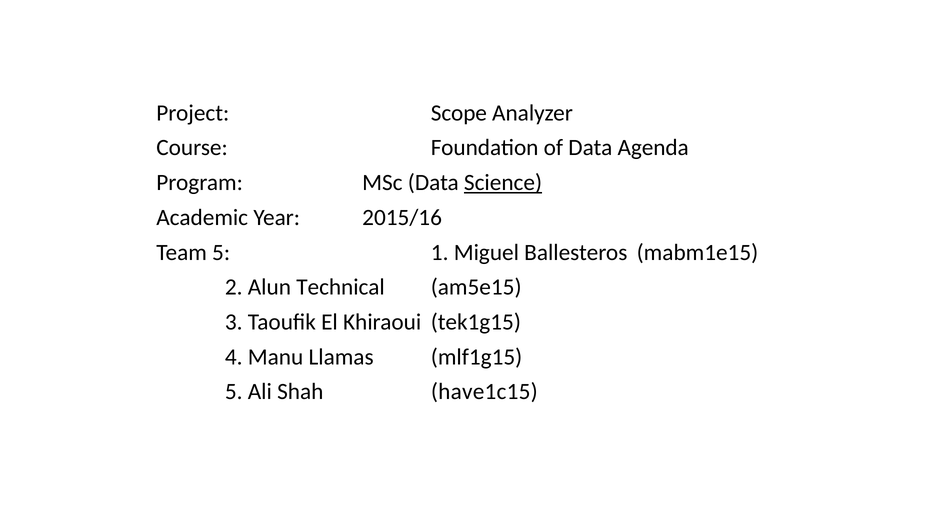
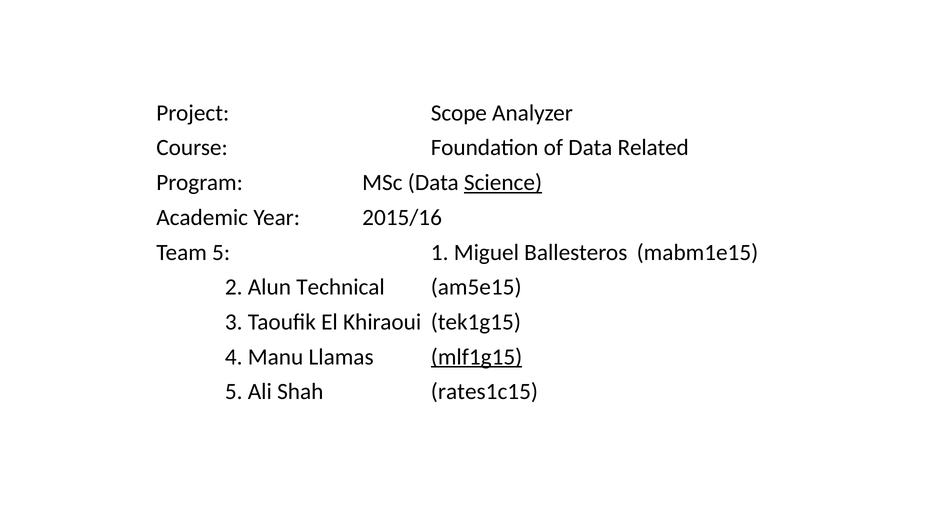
Agenda: Agenda -> Related
mlf1g15 underline: none -> present
have1c15: have1c15 -> rates1c15
